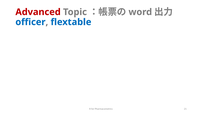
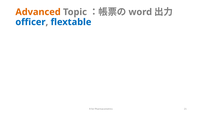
Advanced colour: red -> orange
